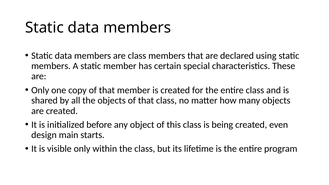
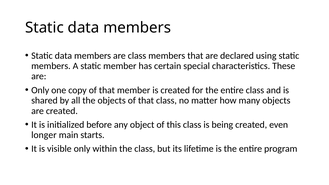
design: design -> longer
